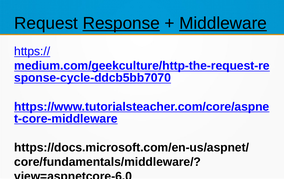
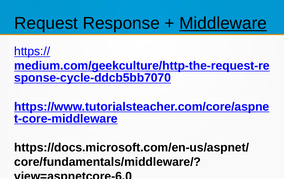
Response underline: present -> none
